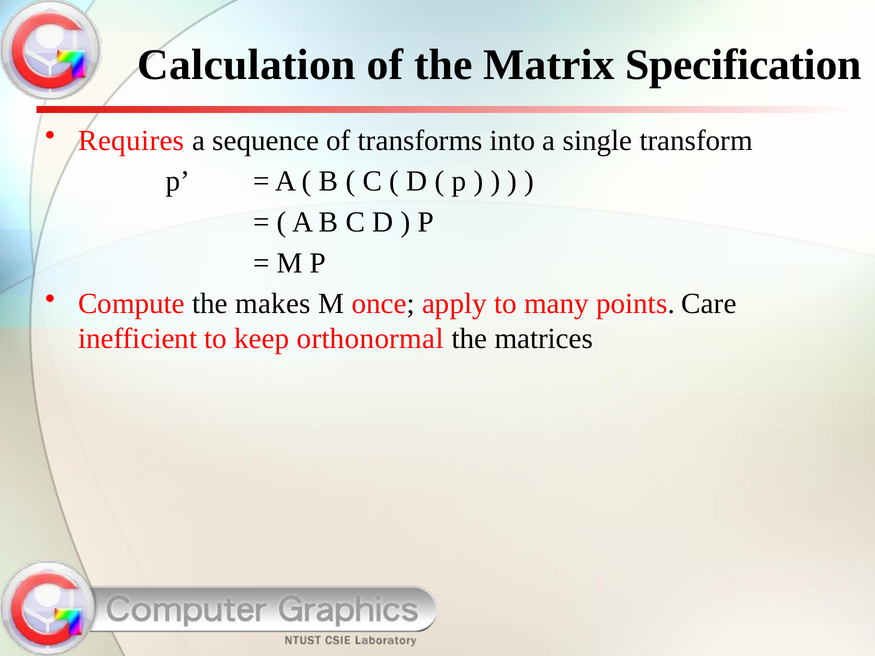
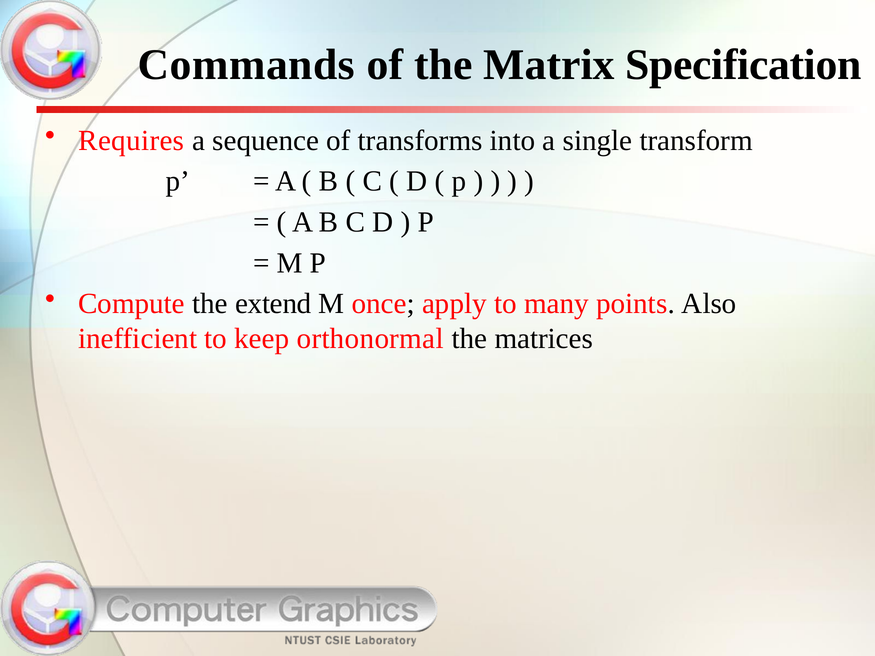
Calculation: Calculation -> Commands
makes: makes -> extend
Care: Care -> Also
